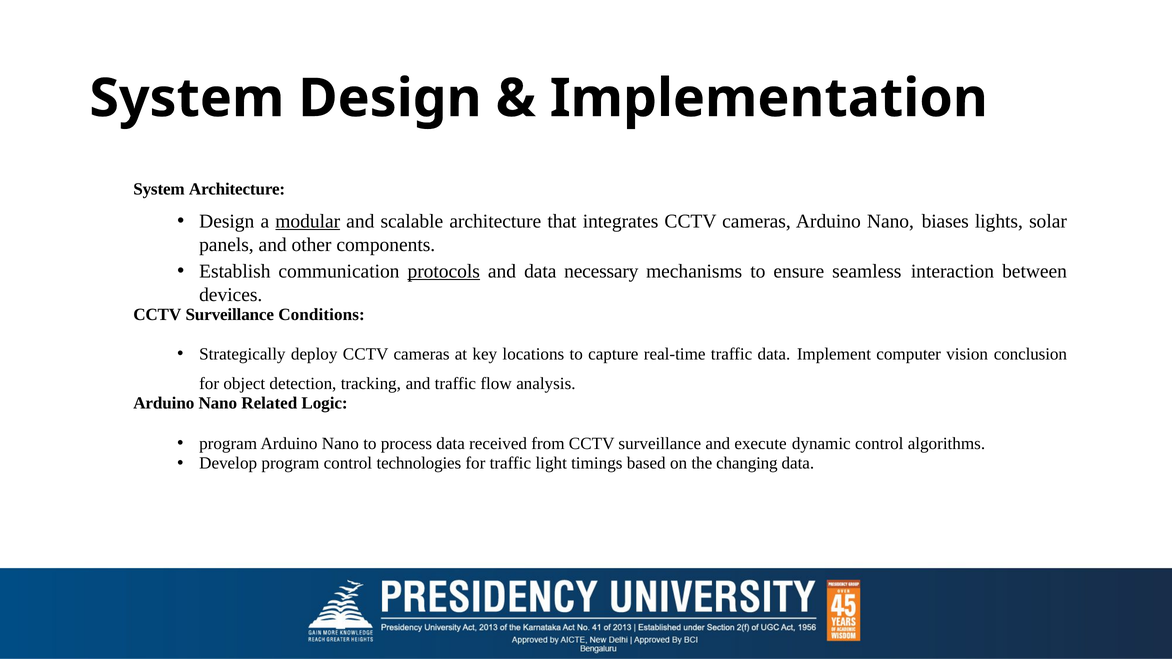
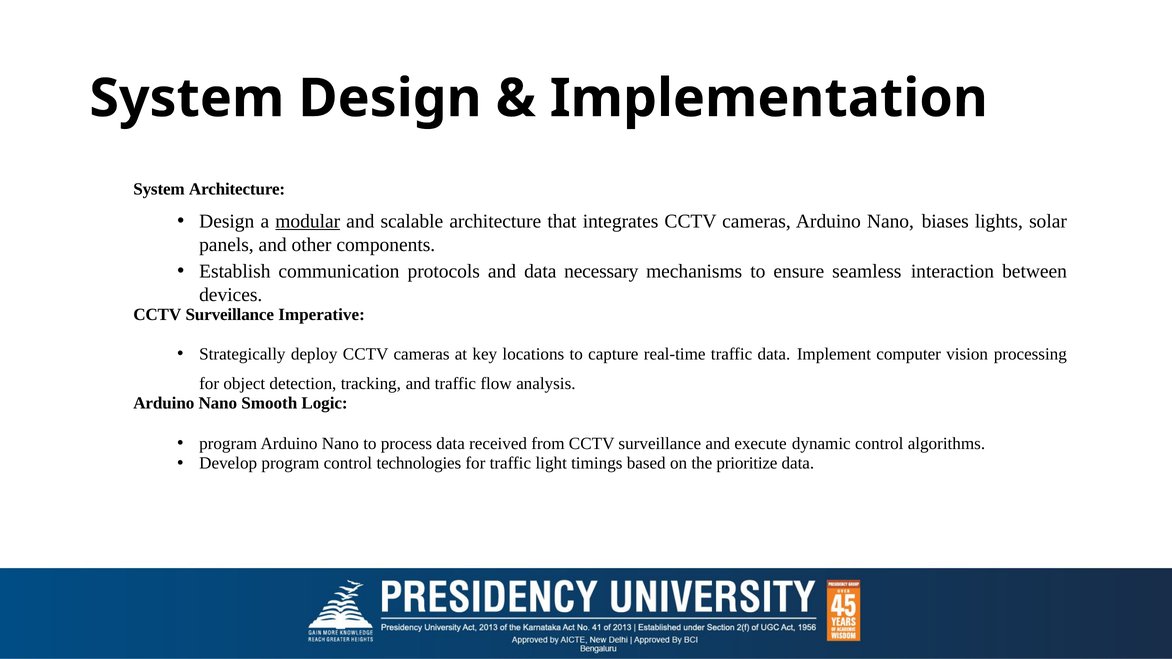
protocols underline: present -> none
Conditions: Conditions -> Imperative
conclusion: conclusion -> processing
Related: Related -> Smooth
changing: changing -> prioritize
